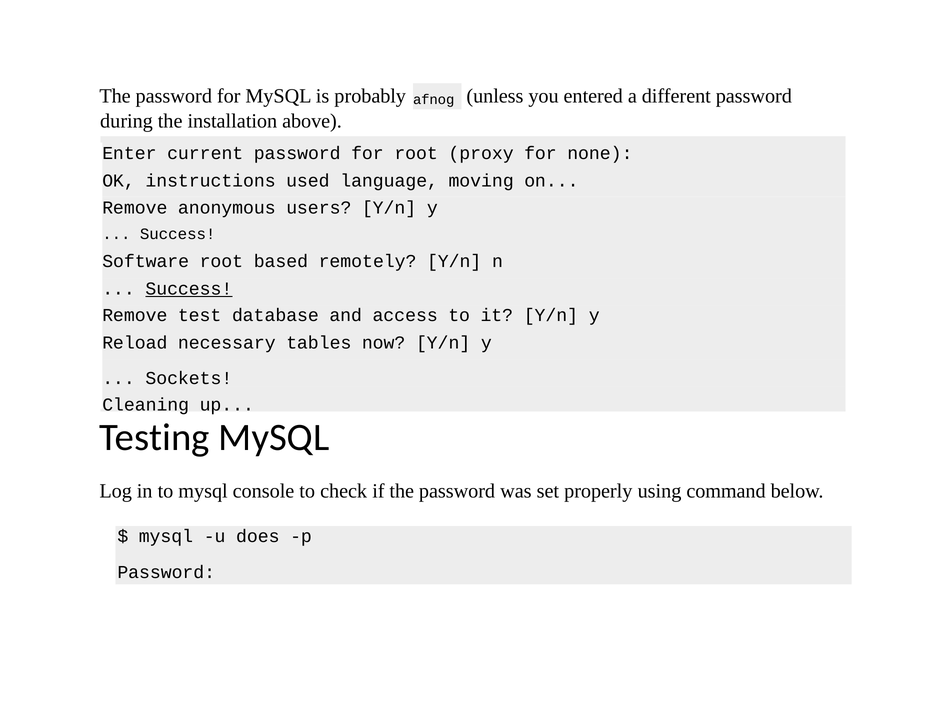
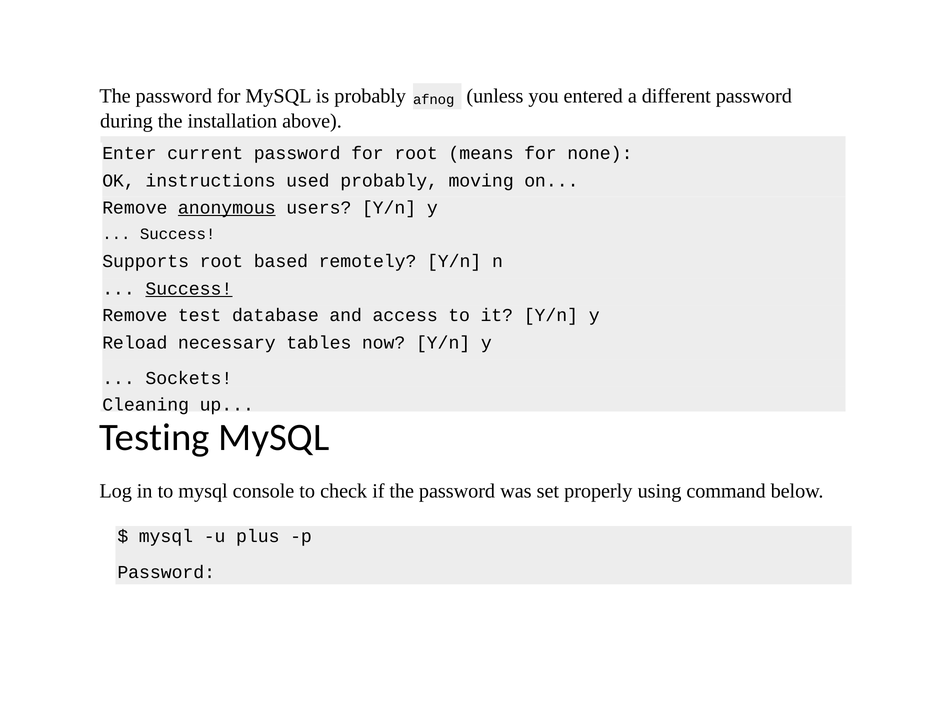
proxy: proxy -> means
used language: language -> probably
anonymous underline: none -> present
Software: Software -> Supports
does: does -> plus
